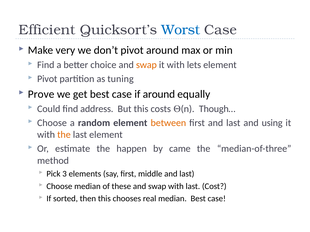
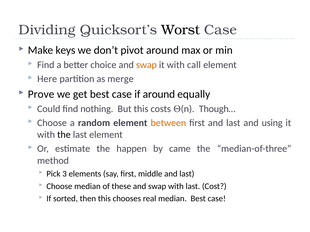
Efficient: Efficient -> Dividing
Worst colour: blue -> black
very: very -> keys
lets: lets -> call
Pivot at (47, 79): Pivot -> Here
tuning: tuning -> merge
address: address -> nothing
the at (64, 135) colour: orange -> black
